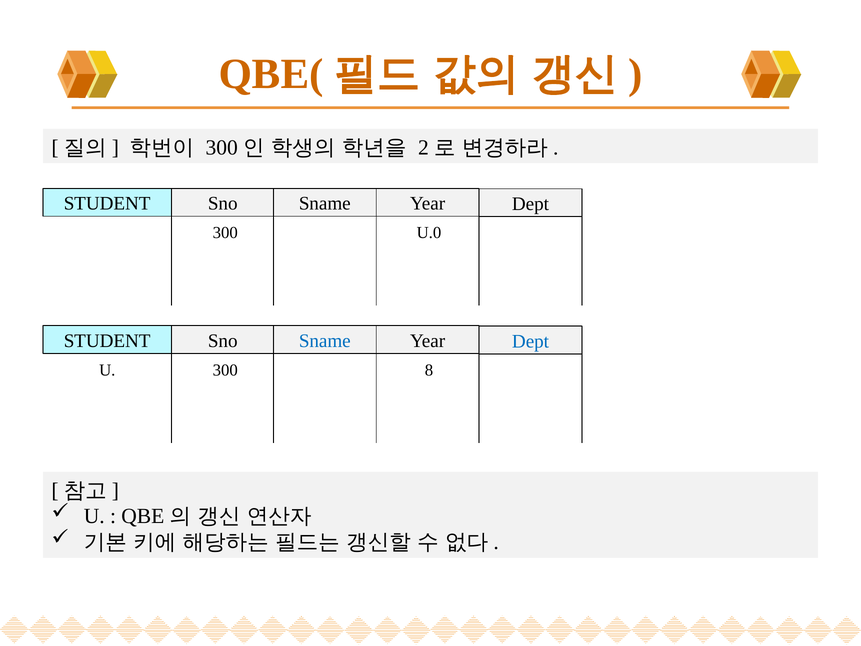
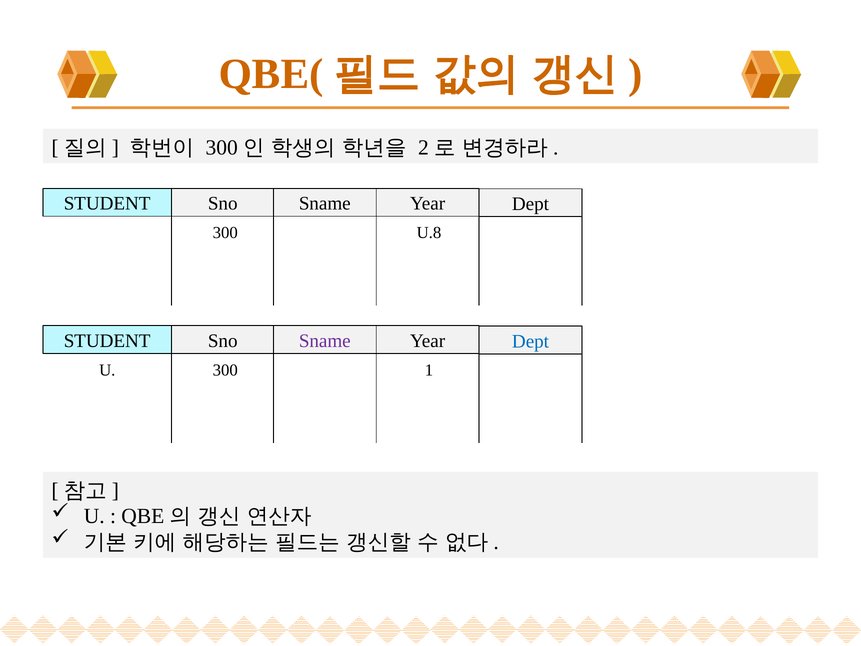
U.0: U.0 -> U.8
Sname at (325, 341) colour: blue -> purple
8: 8 -> 1
